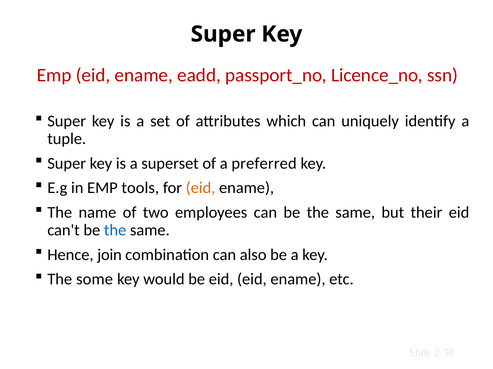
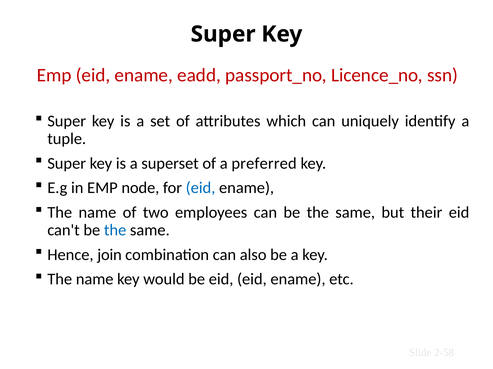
tools: tools -> node
eid at (201, 188) colour: orange -> blue
some at (95, 280): some -> name
